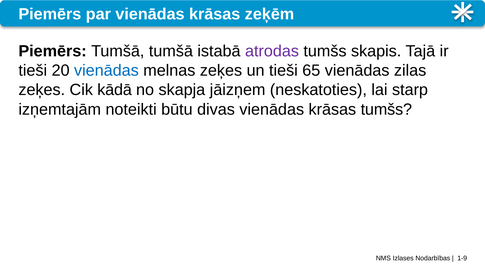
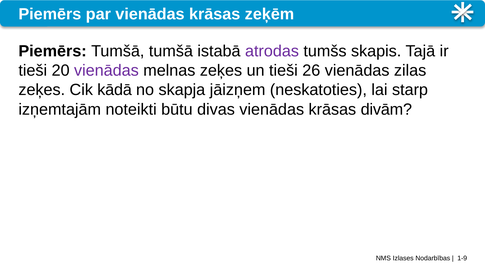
vienādas at (106, 70) colour: blue -> purple
65: 65 -> 26
krāsas tumšs: tumšs -> divām
